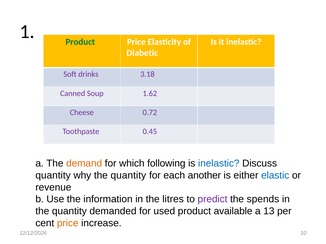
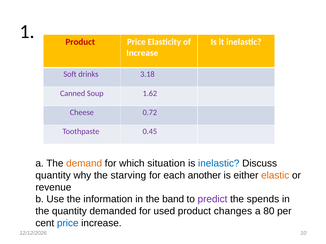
Product at (80, 42) colour: green -> red
Diabetic at (142, 53): Diabetic -> Increase
following: following -> situation
why the quantity: quantity -> starving
elastic colour: blue -> orange
litres: litres -> band
available: available -> changes
13: 13 -> 80
price at (68, 223) colour: orange -> blue
